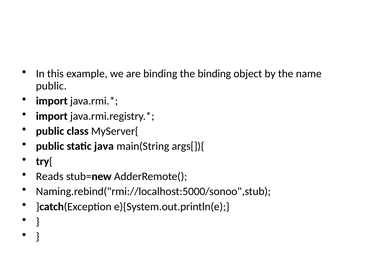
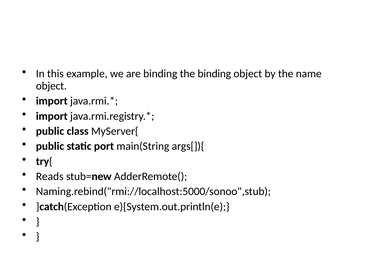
public at (51, 86): public -> object
java: java -> port
